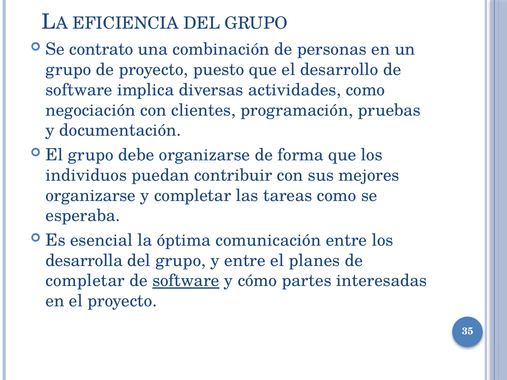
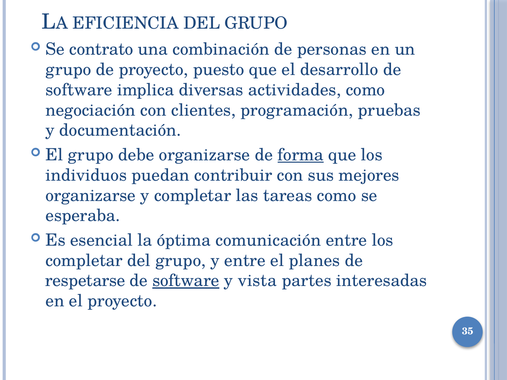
forma underline: none -> present
desarrolla at (84, 261): desarrolla -> completar
completar at (85, 281): completar -> respetarse
cómo: cómo -> vista
